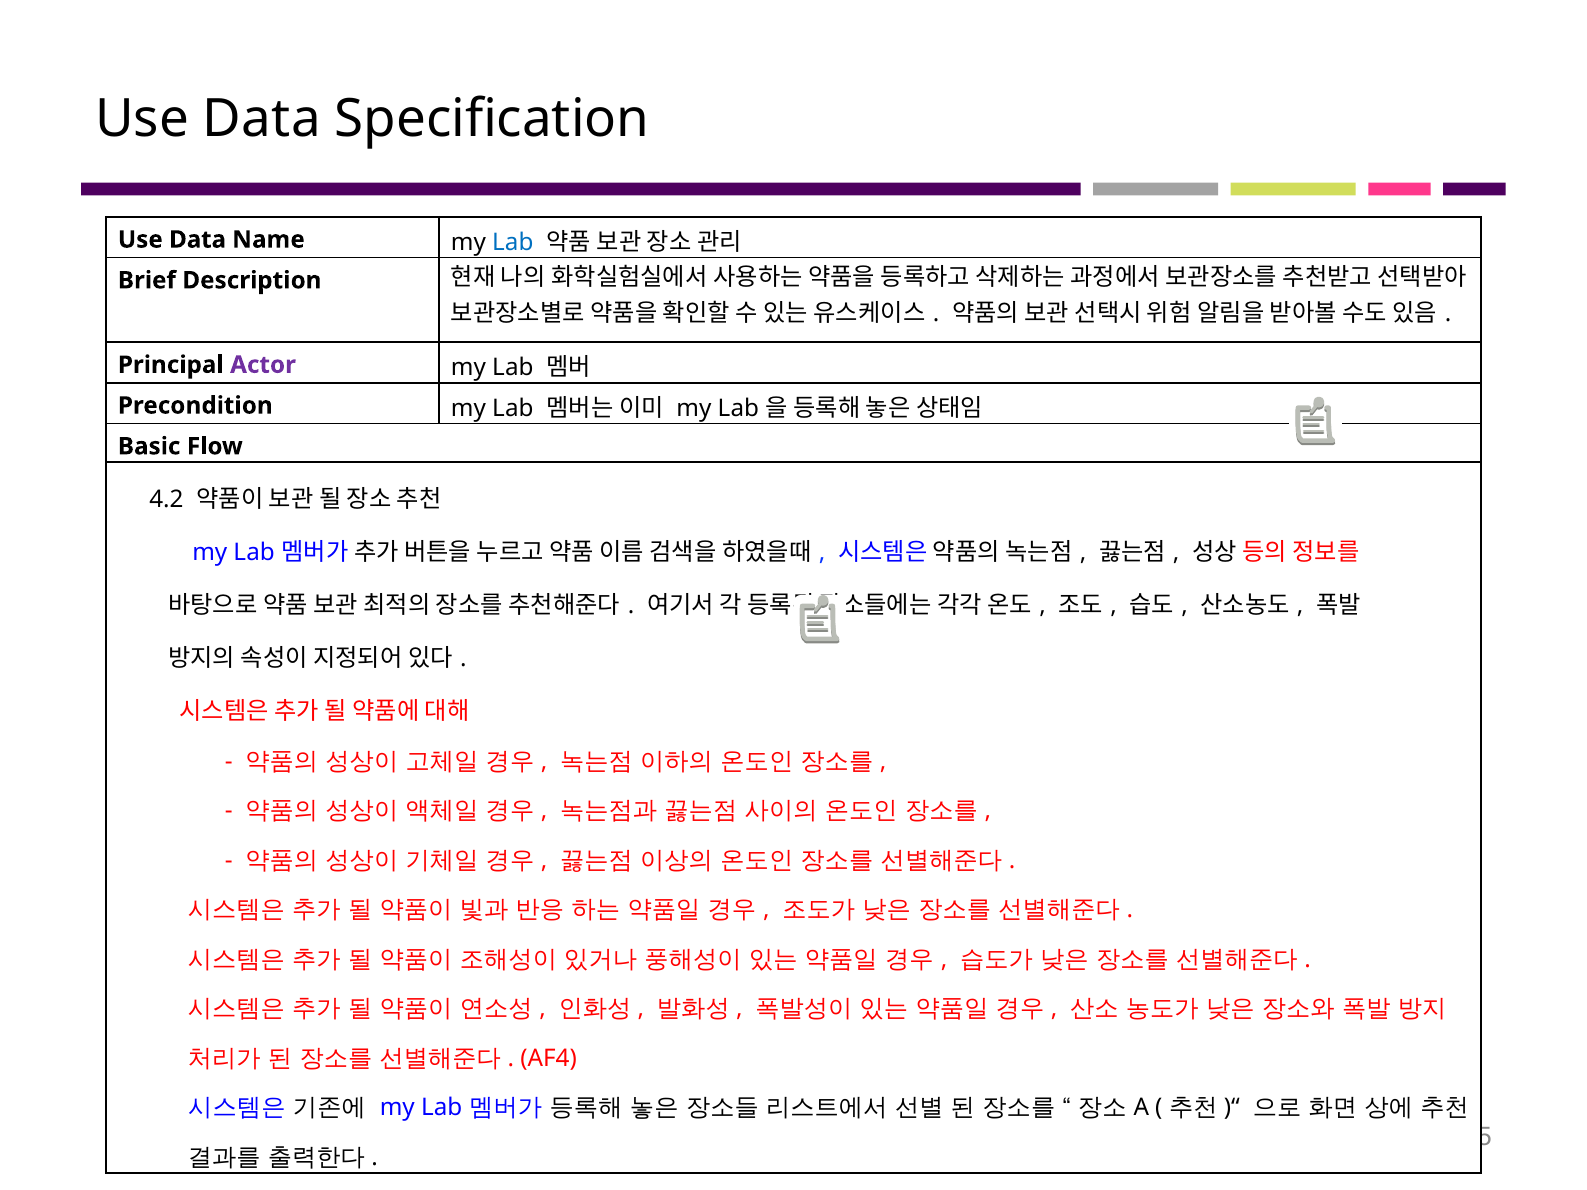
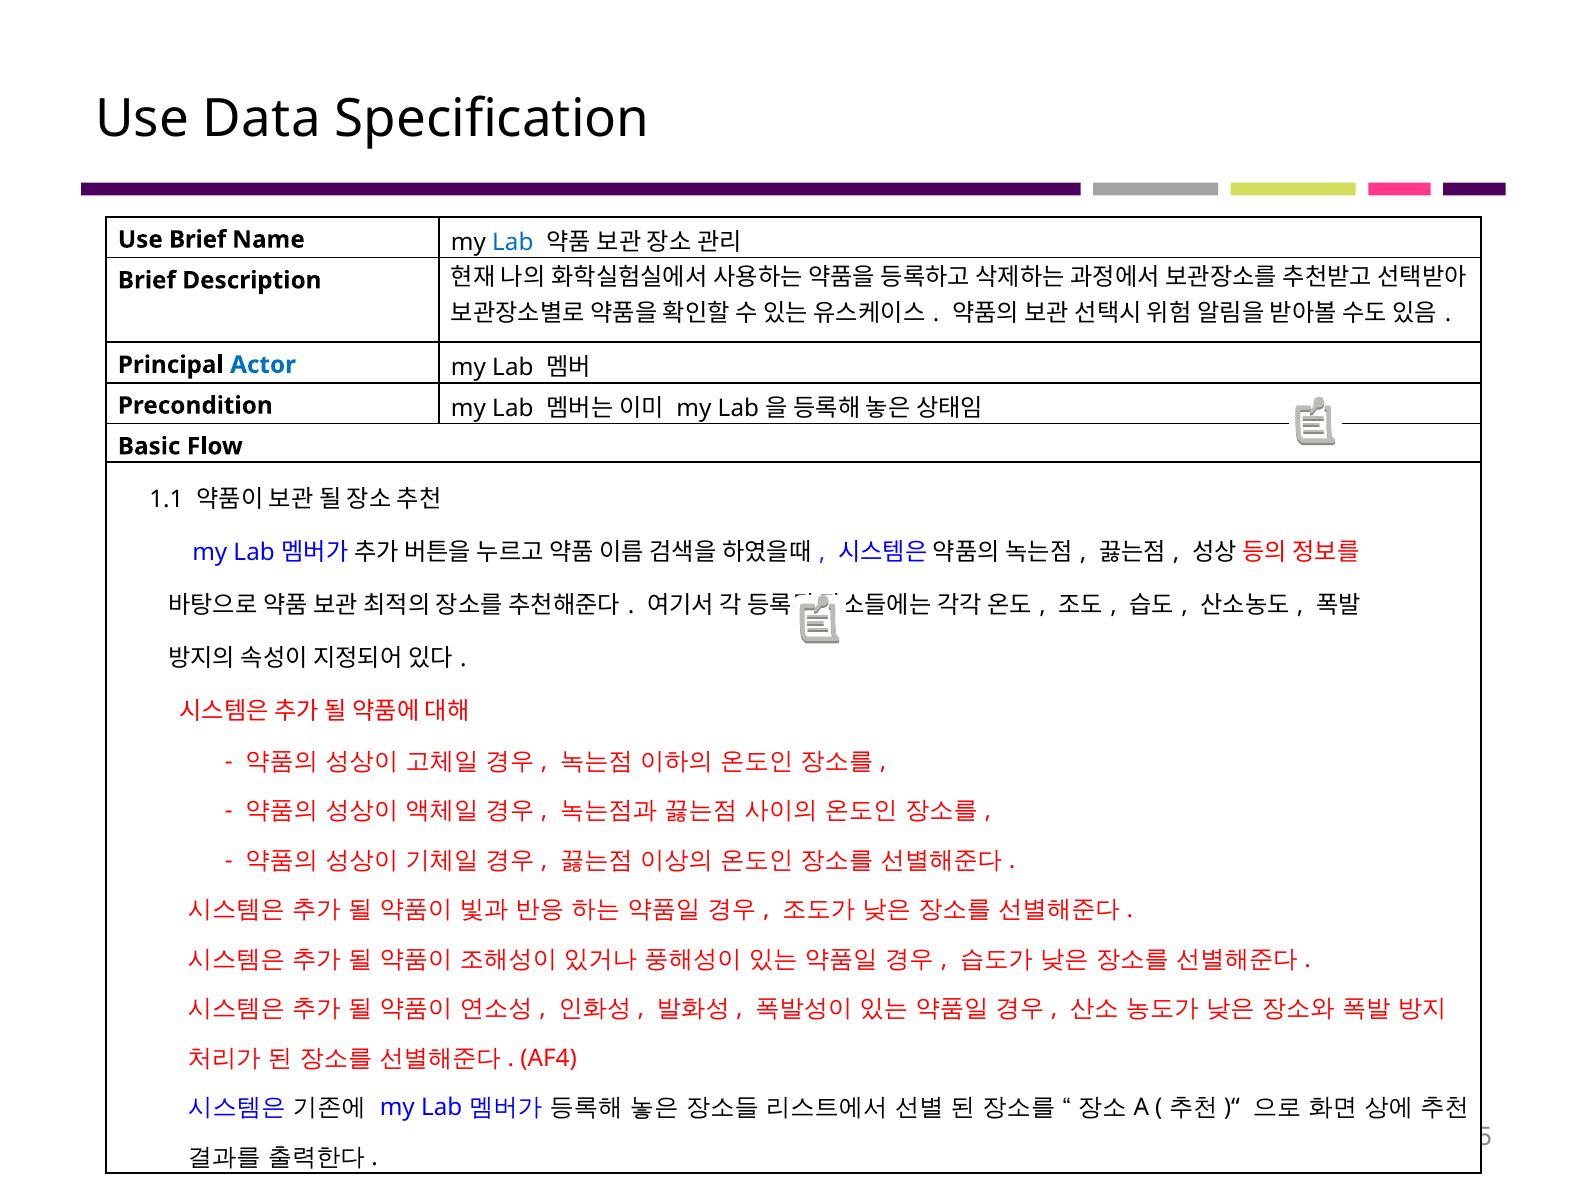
Data at (198, 240): Data -> Brief
Actor colour: purple -> blue
4.2: 4.2 -> 1.1
